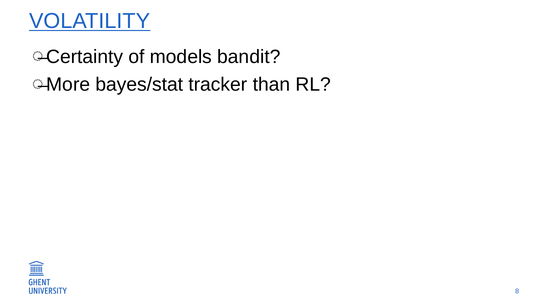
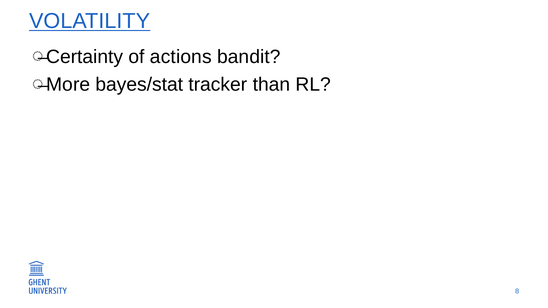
models: models -> actions
